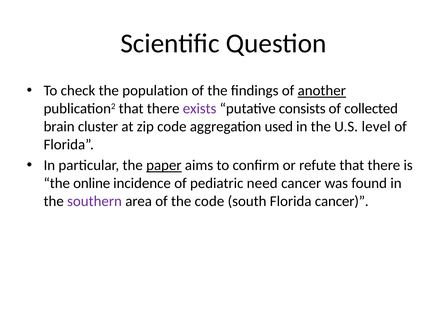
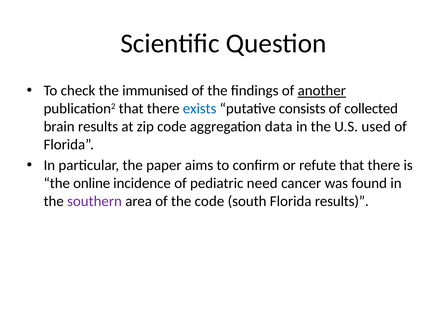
population: population -> immunised
exists colour: purple -> blue
brain cluster: cluster -> results
used: used -> data
level: level -> used
paper underline: present -> none
Florida cancer: cancer -> results
